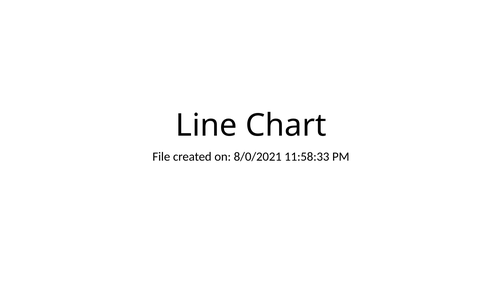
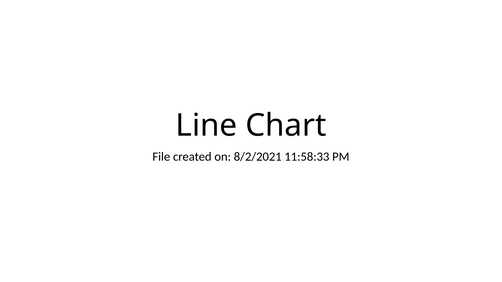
8/0/2021: 8/0/2021 -> 8/2/2021
